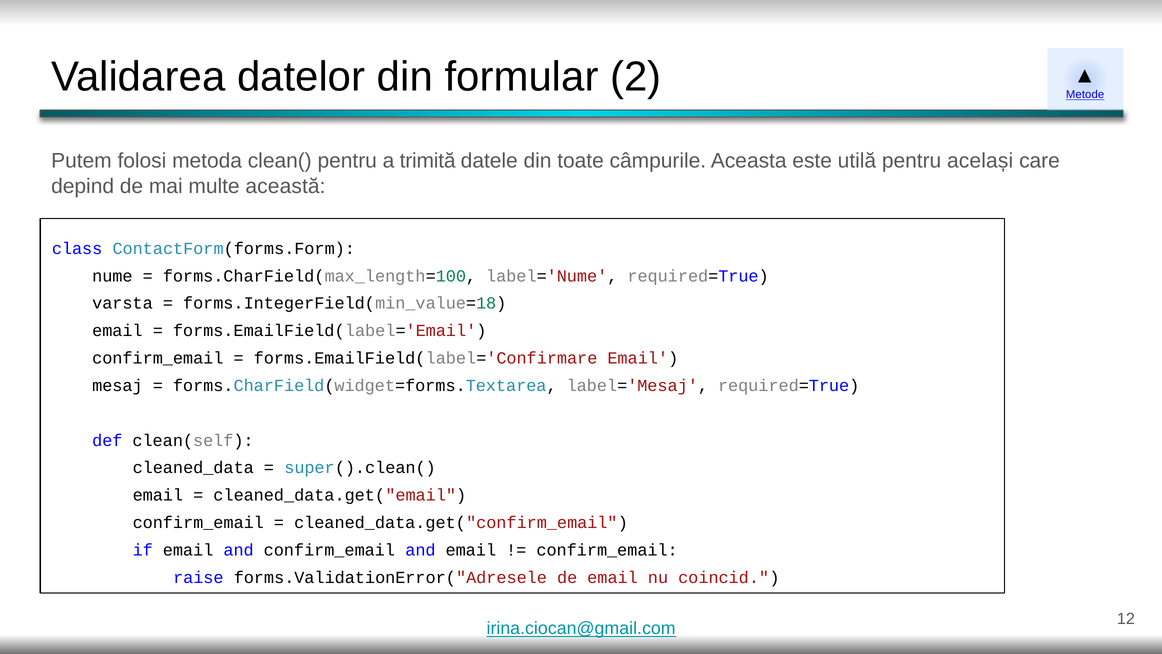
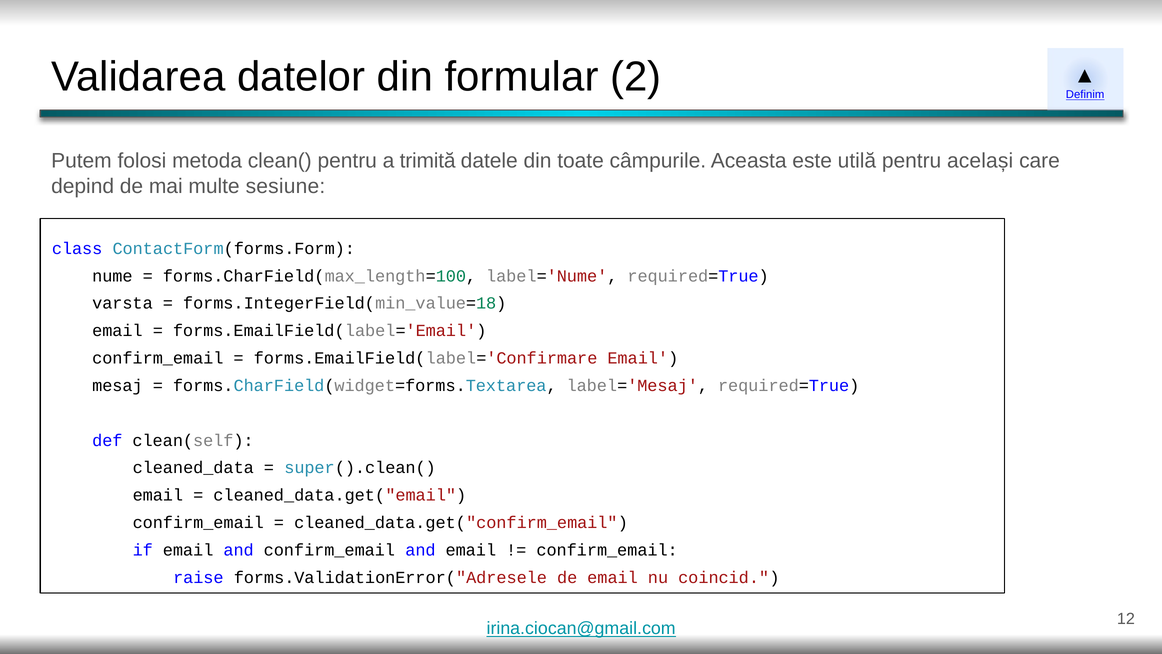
Metode: Metode -> Definim
această: această -> sesiune
